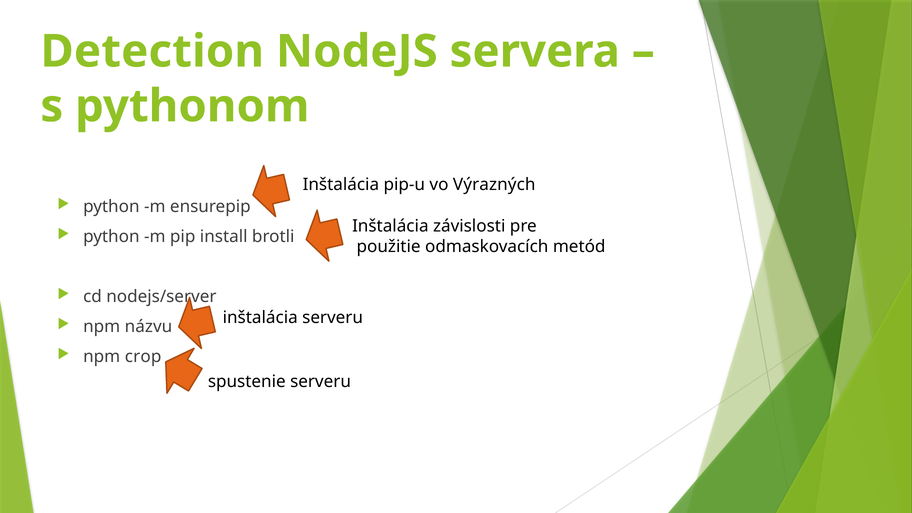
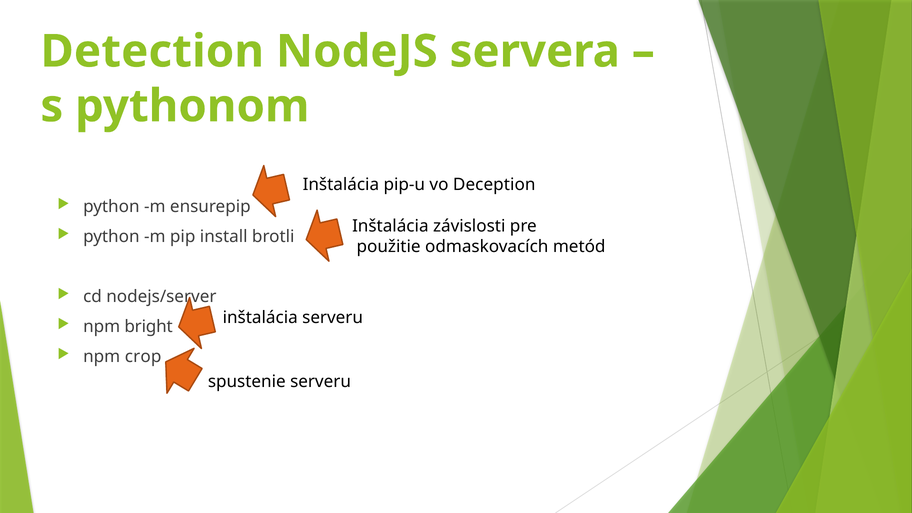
Výrazných: Výrazných -> Deception
názvu: názvu -> bright
